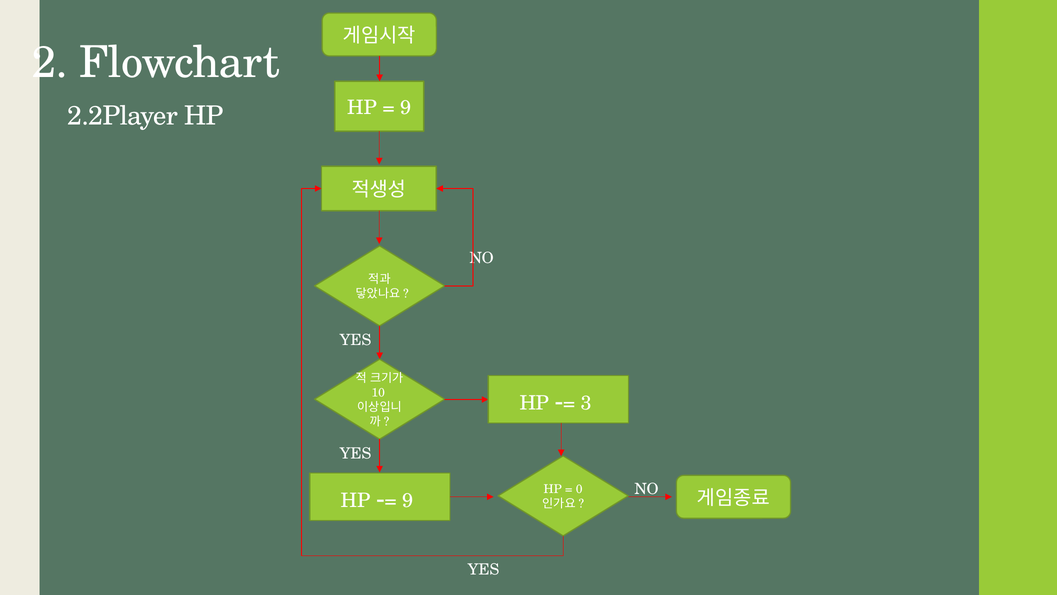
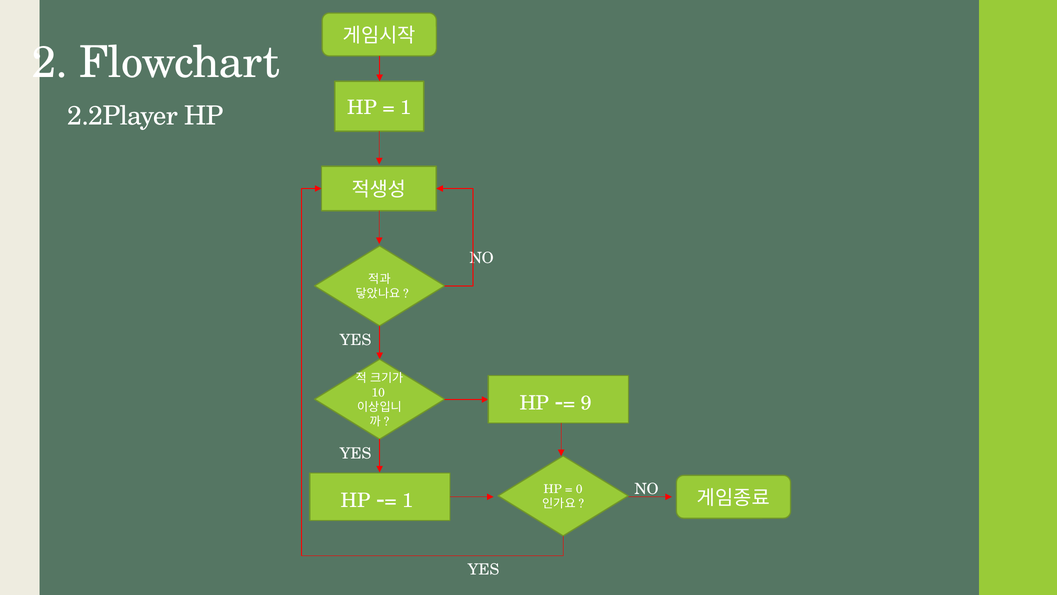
9 at (406, 108): 9 -> 1
3: 3 -> 9
9 at (408, 500): 9 -> 1
